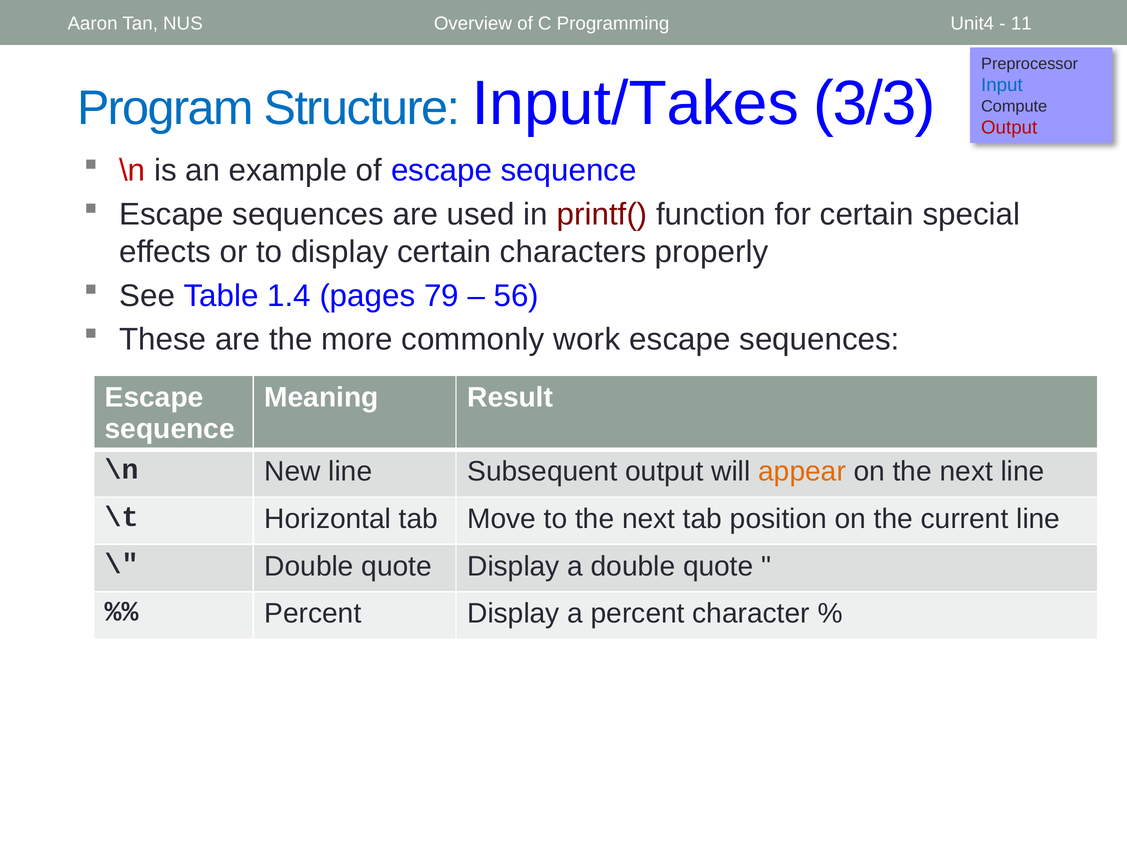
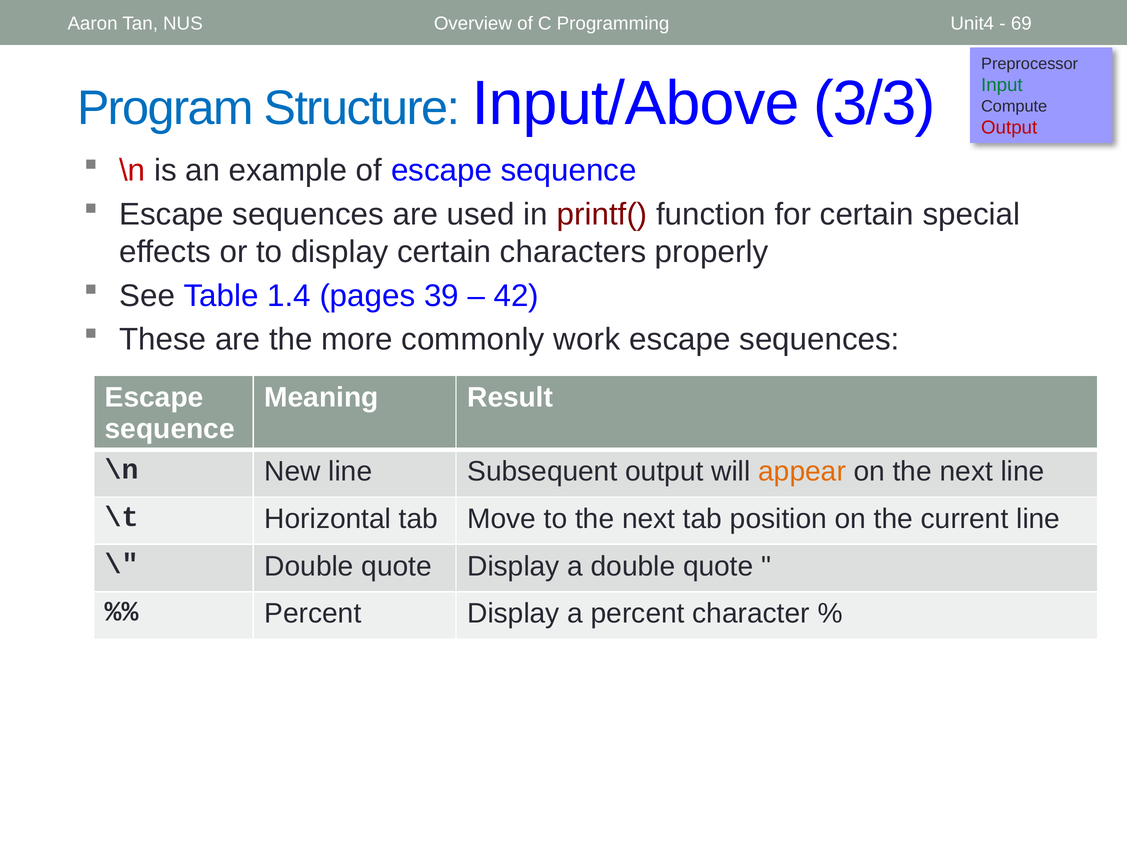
11: 11 -> 69
Input colour: blue -> green
Input/Takes: Input/Takes -> Input/Above
79: 79 -> 39
56: 56 -> 42
